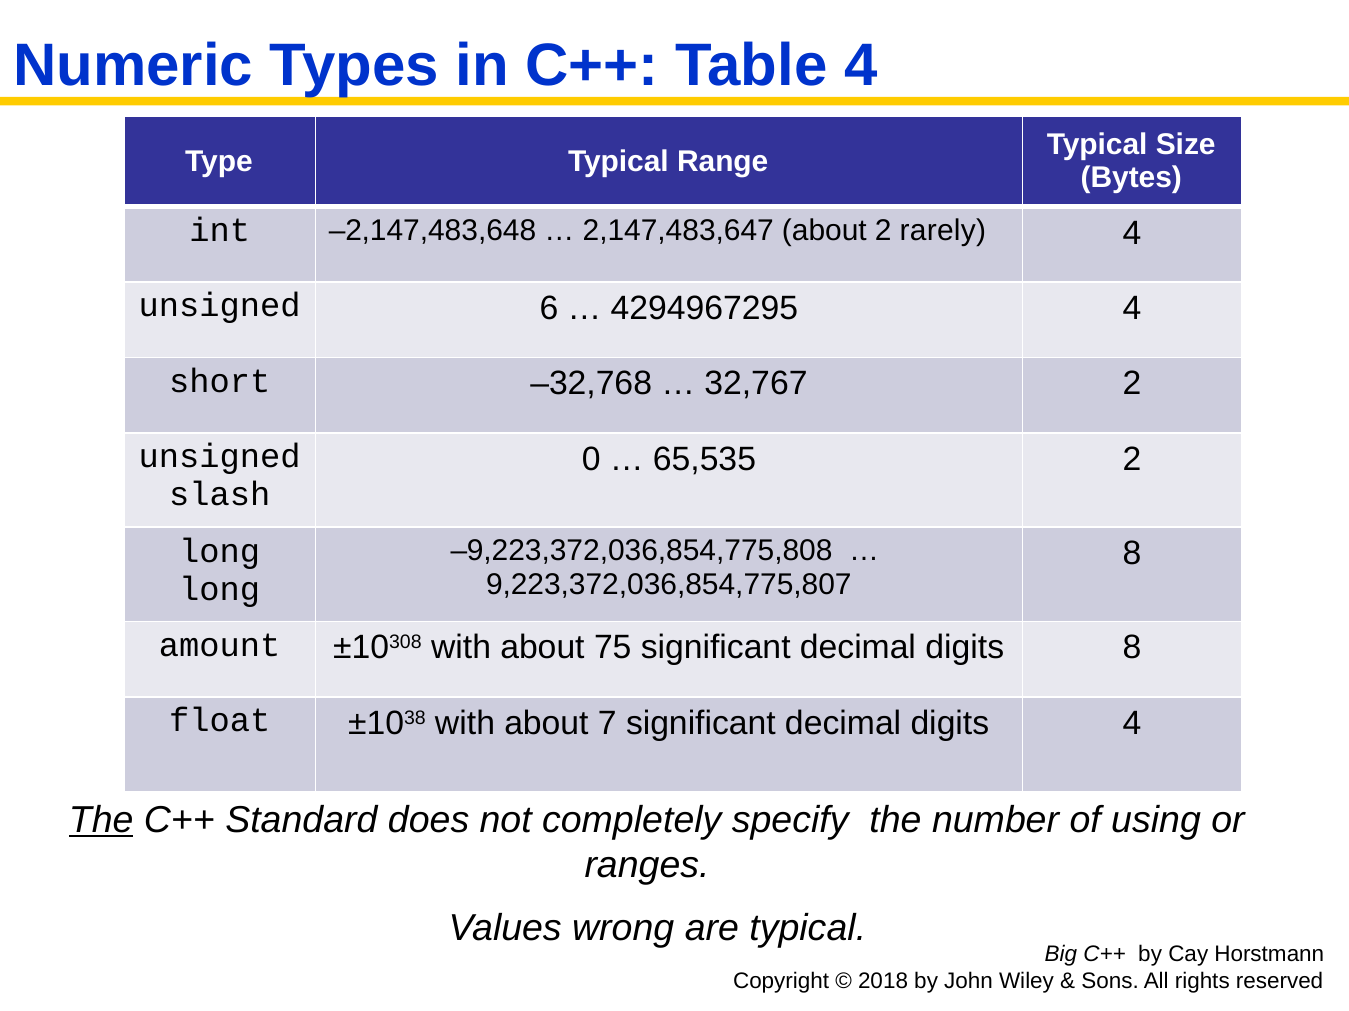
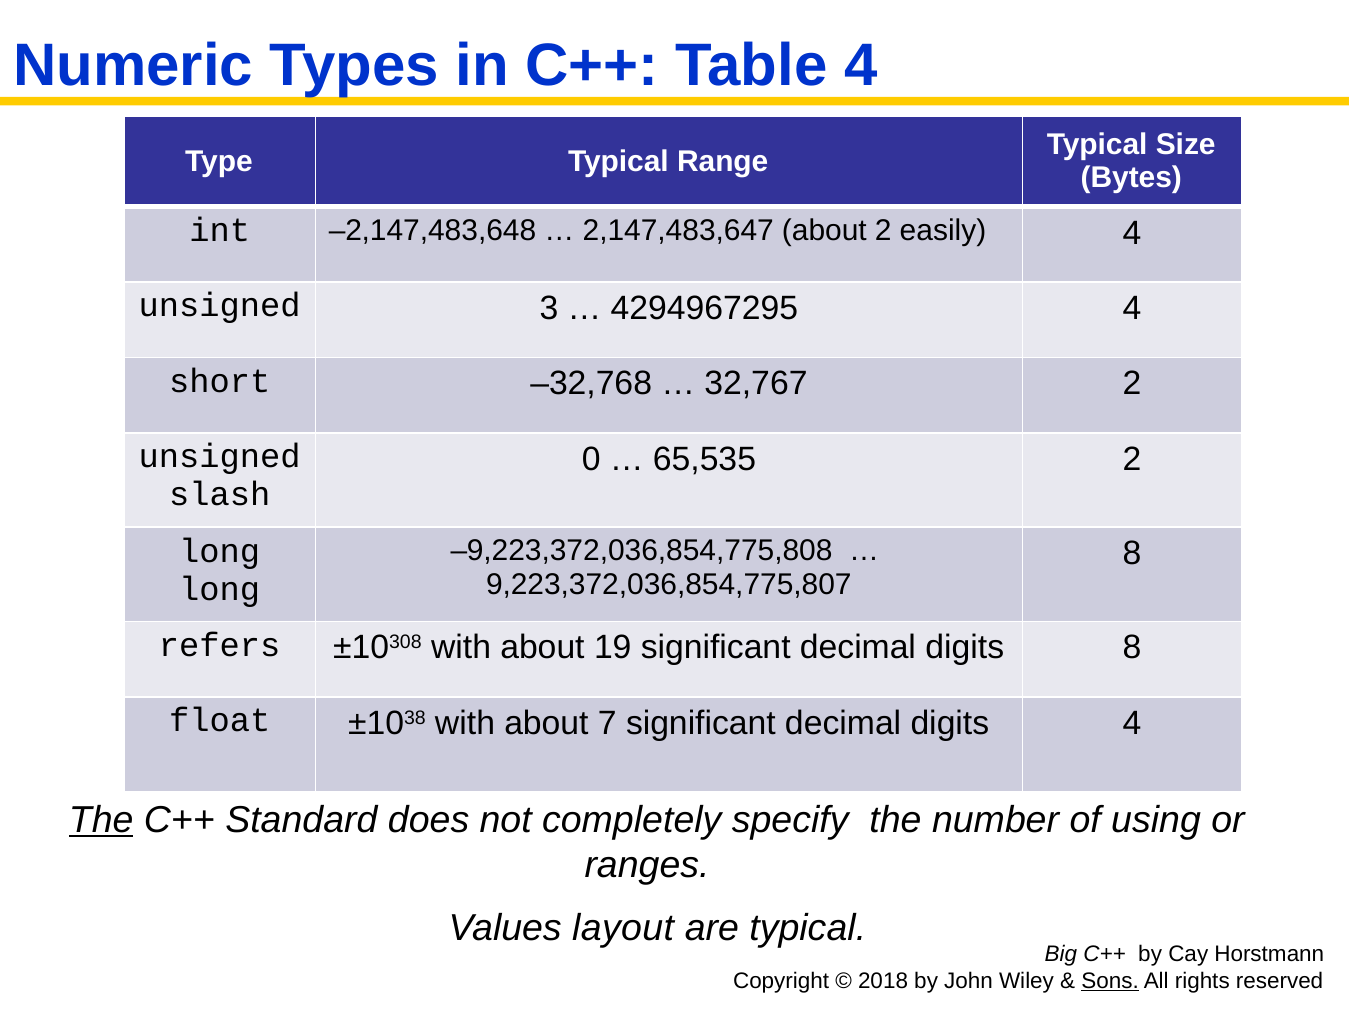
rarely: rarely -> easily
6: 6 -> 3
amount: amount -> refers
75: 75 -> 19
wrong: wrong -> layout
Sons underline: none -> present
